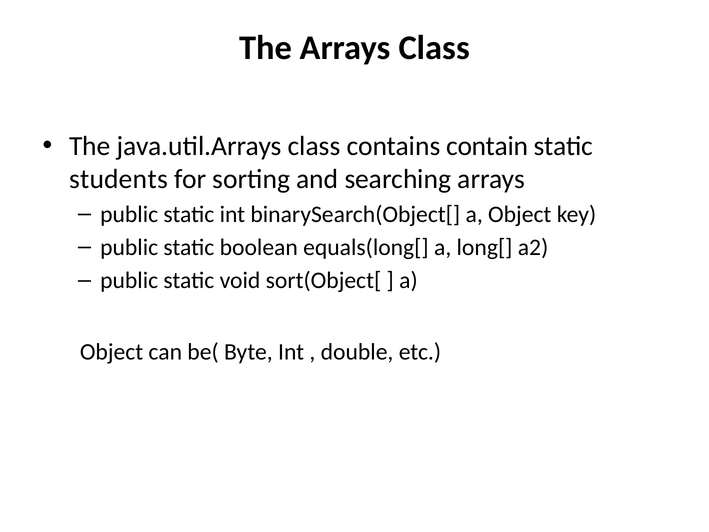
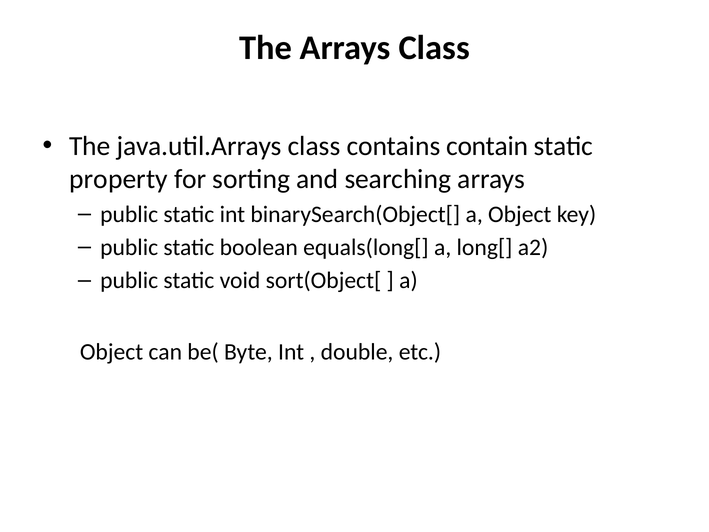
students: students -> property
